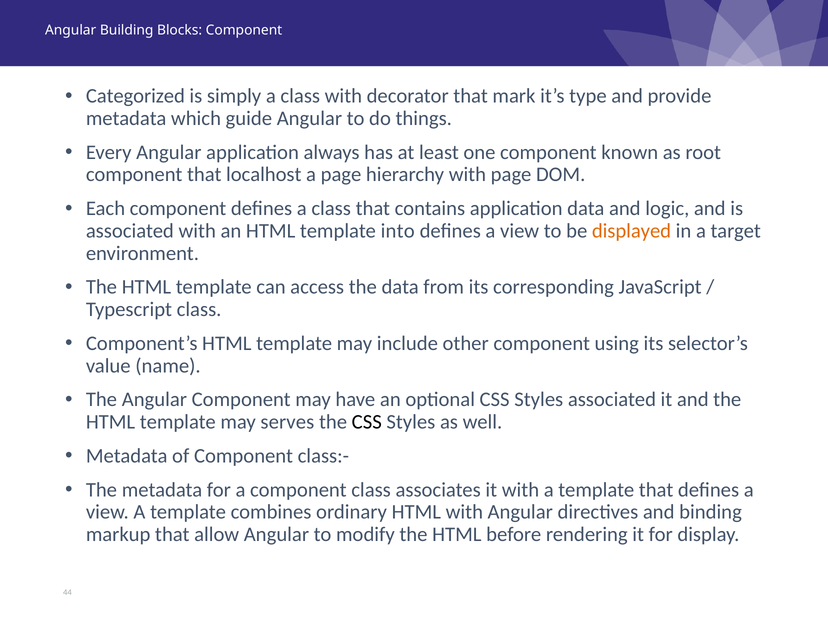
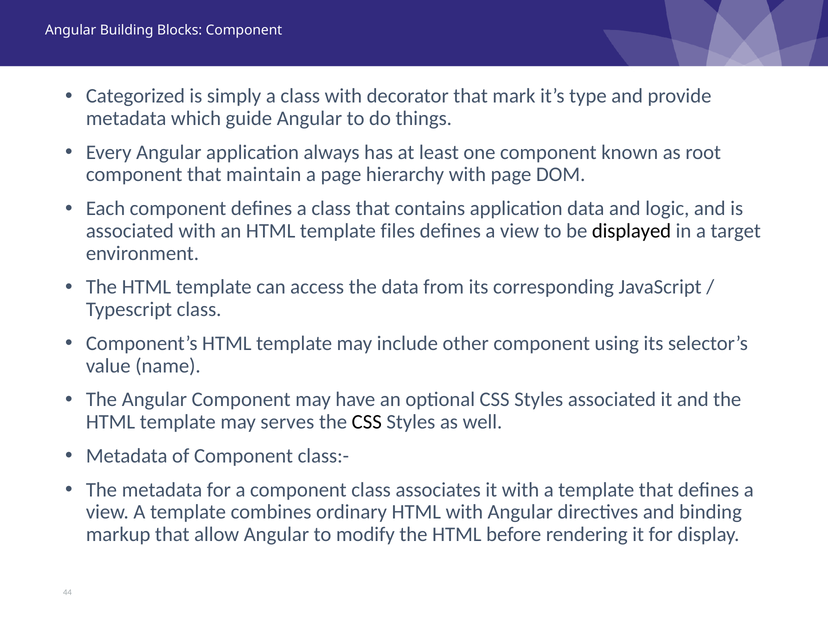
localhost: localhost -> maintain
into: into -> files
displayed colour: orange -> black
